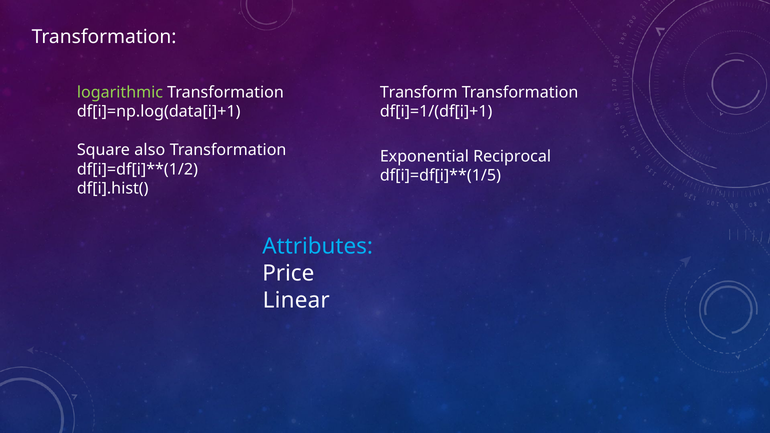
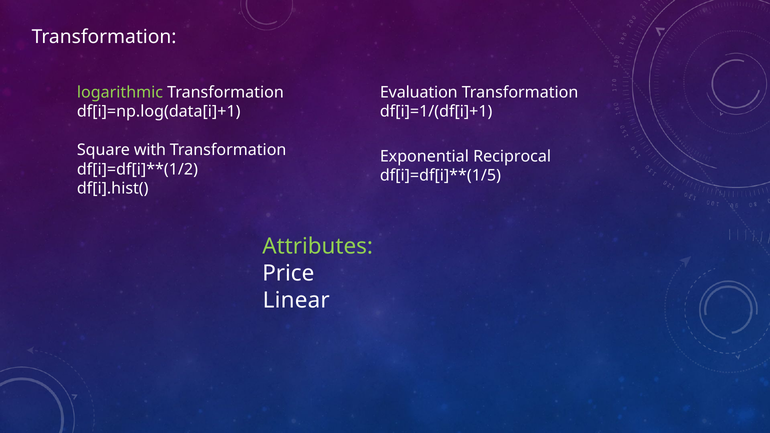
Transform: Transform -> Evaluation
also: also -> with
Attributes colour: light blue -> light green
